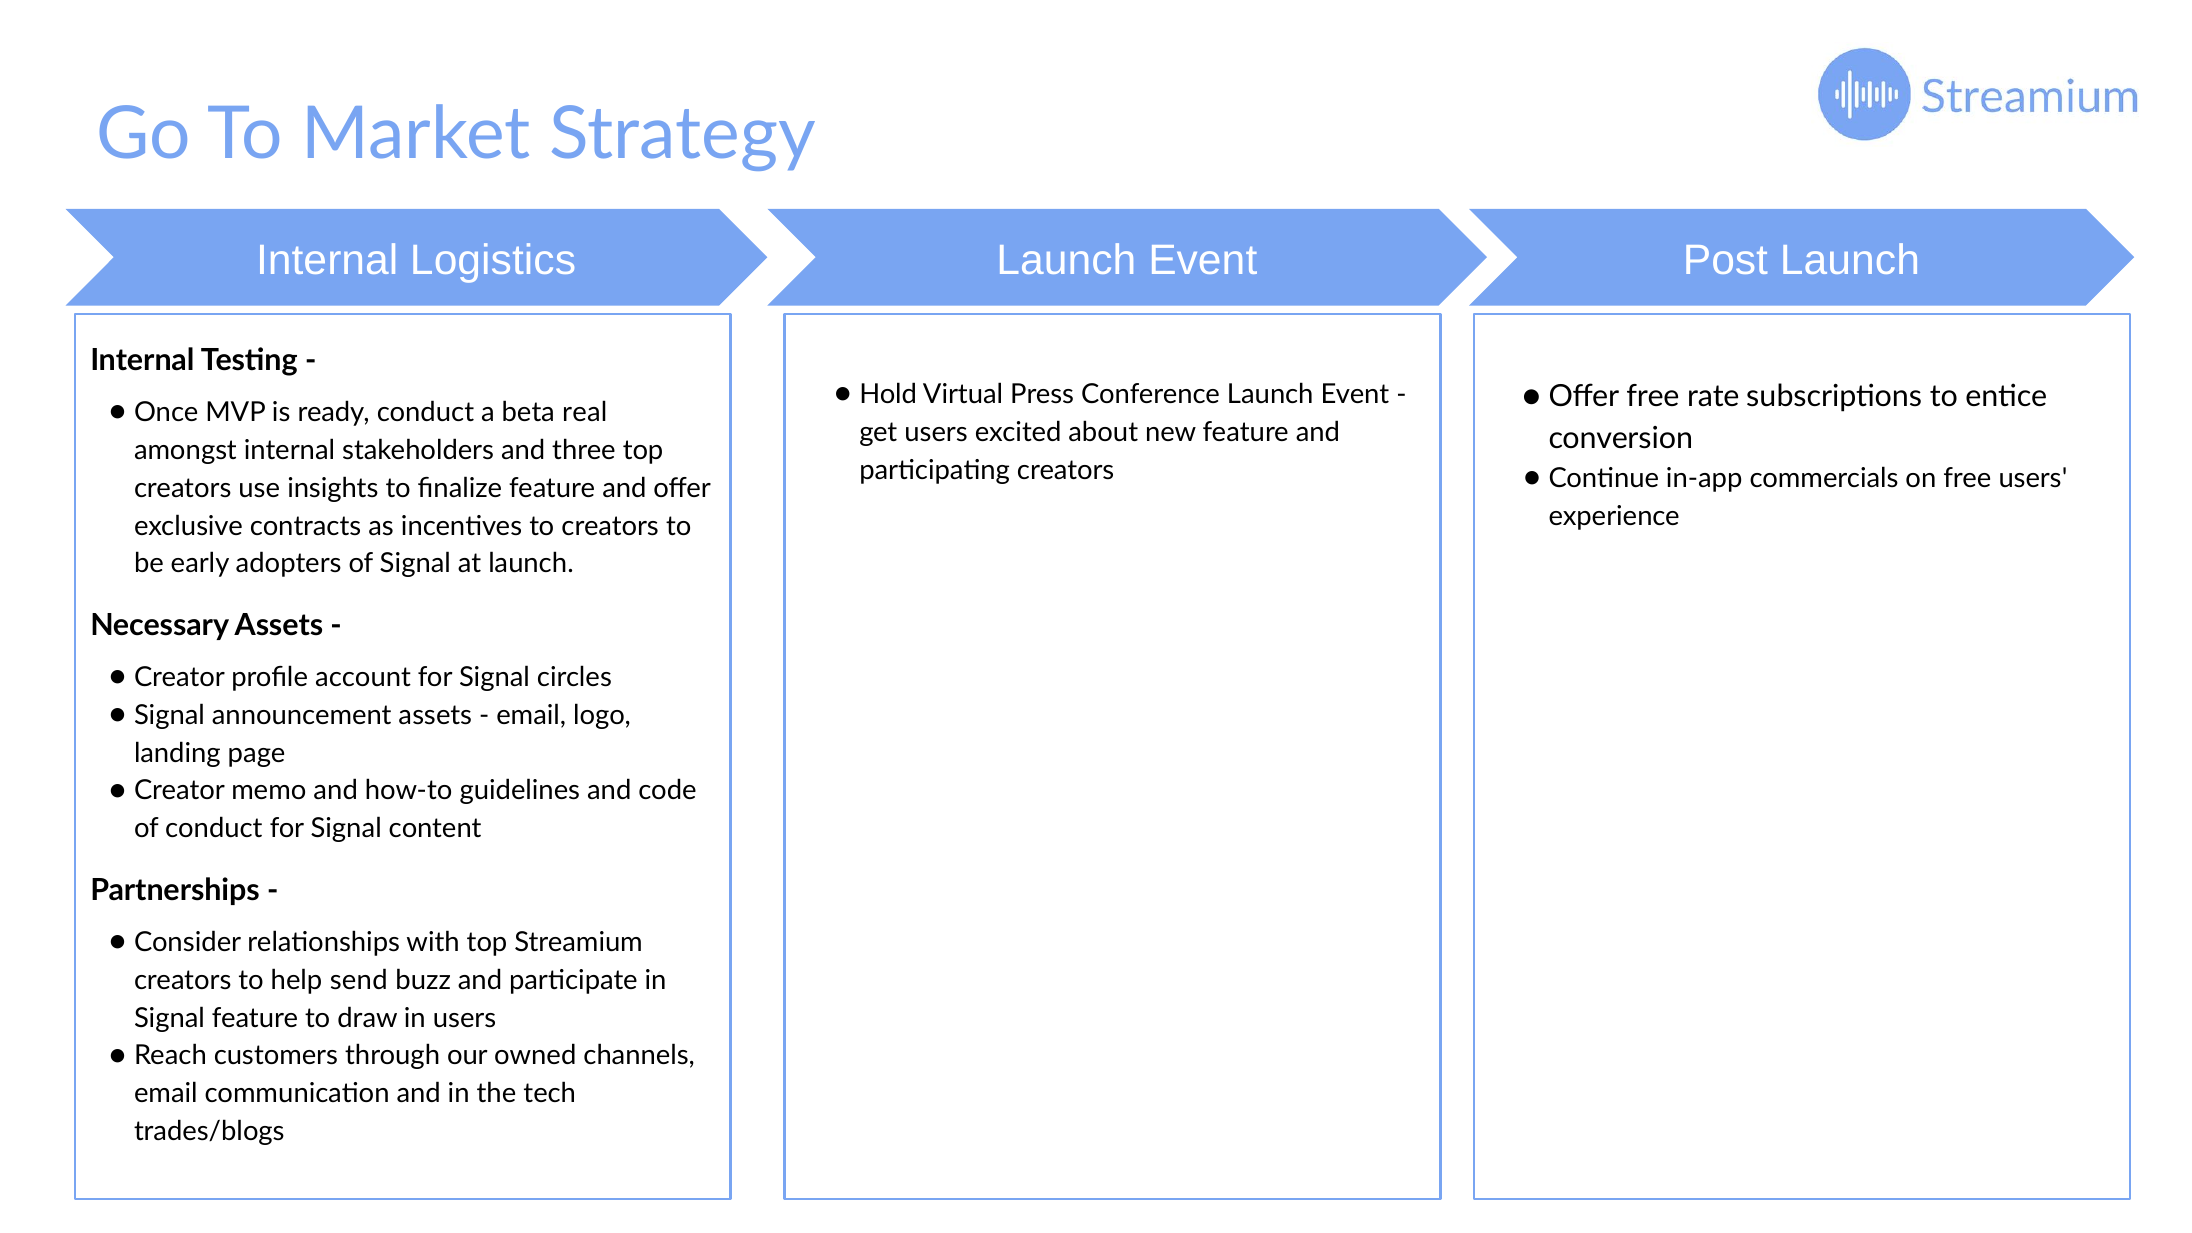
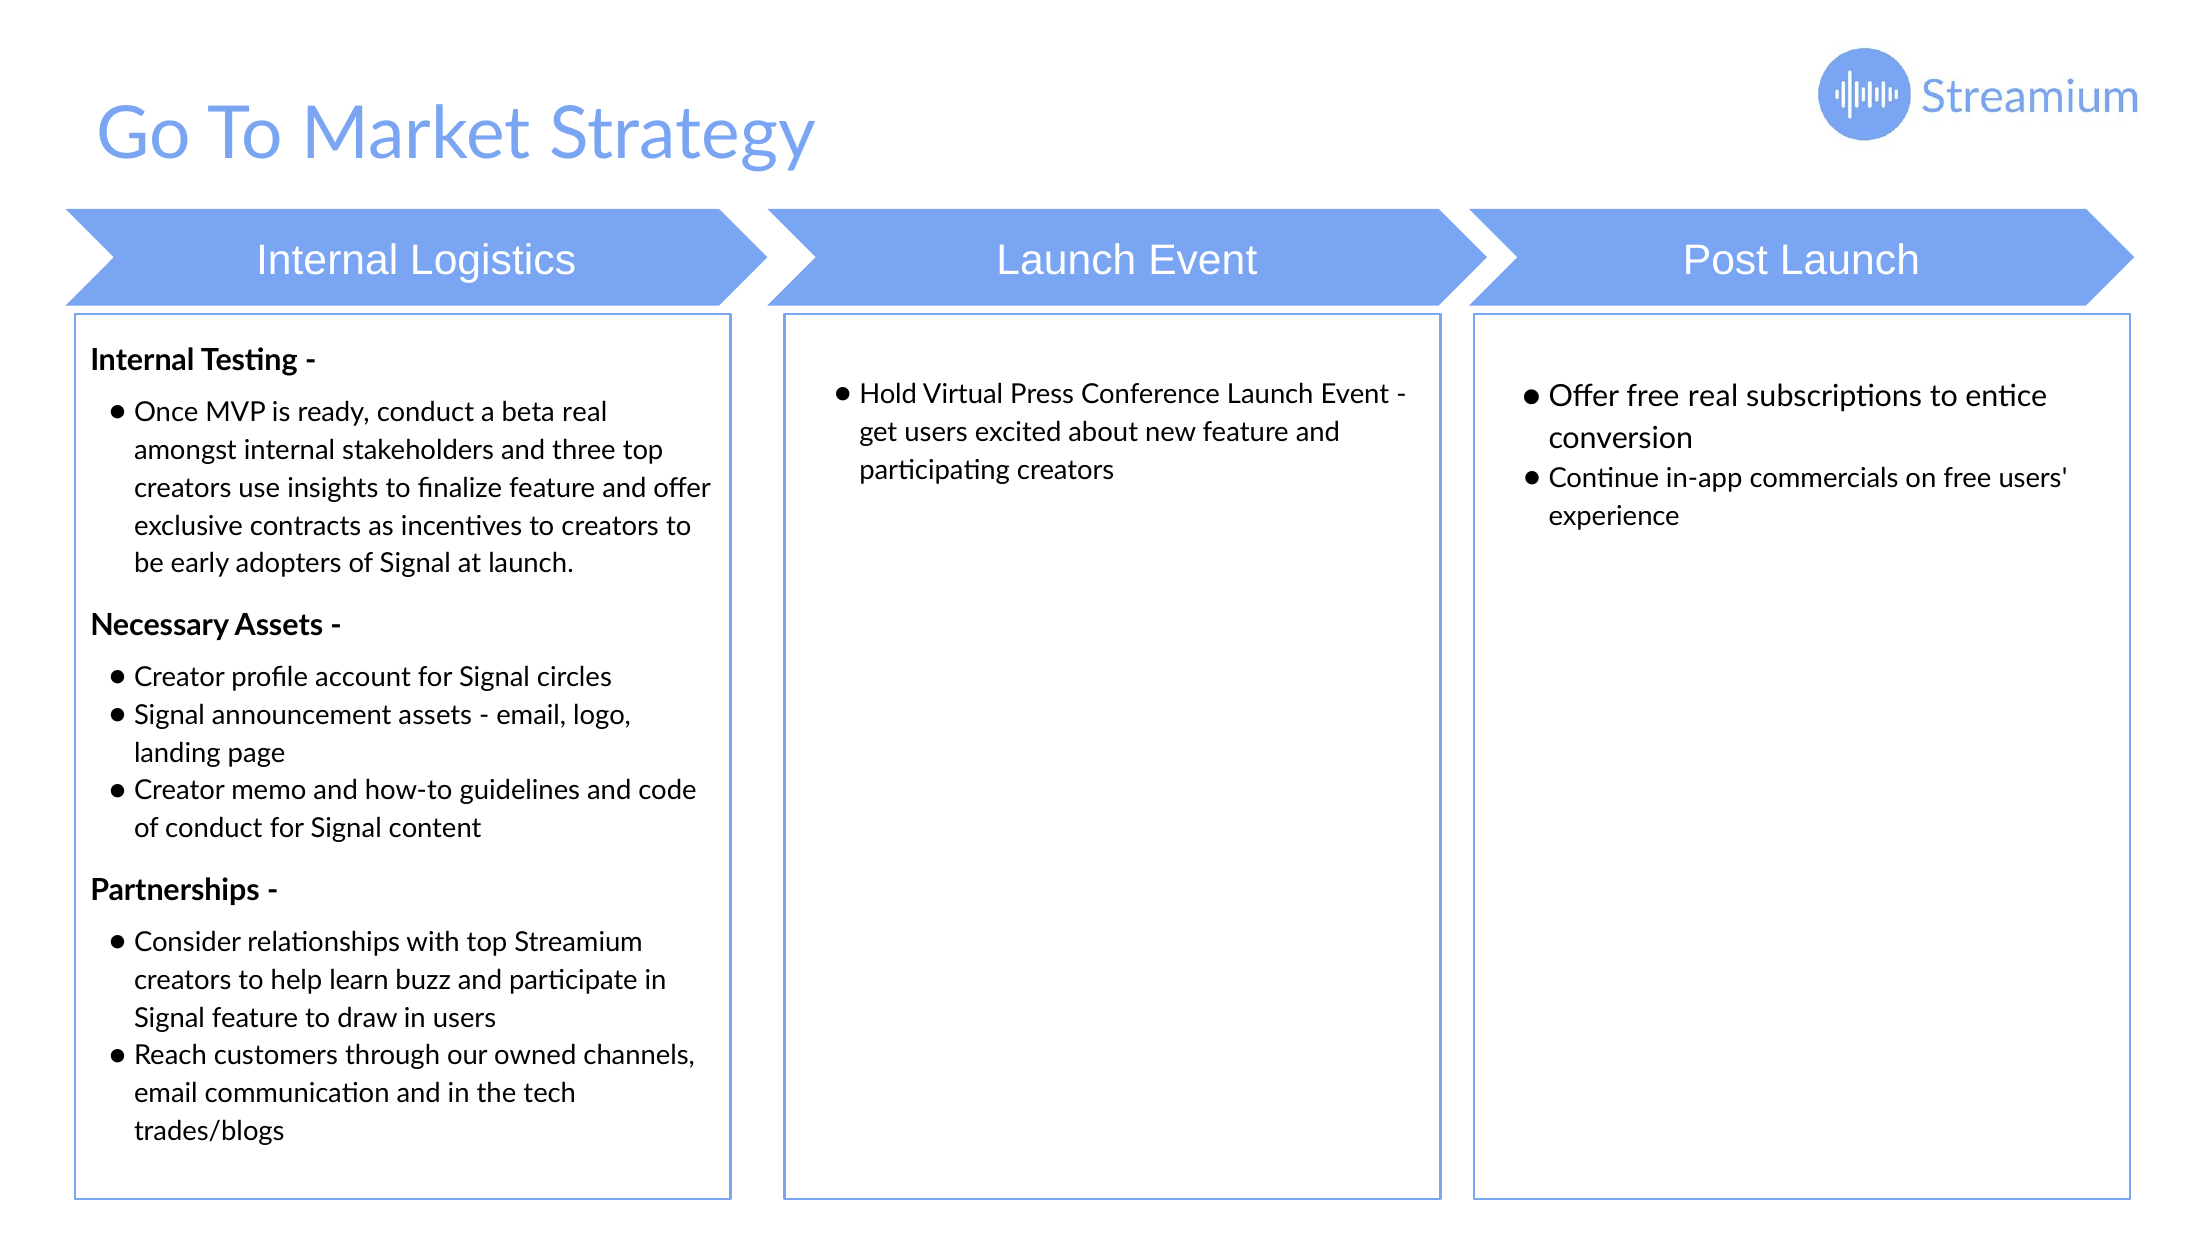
free rate: rate -> real
send: send -> learn
